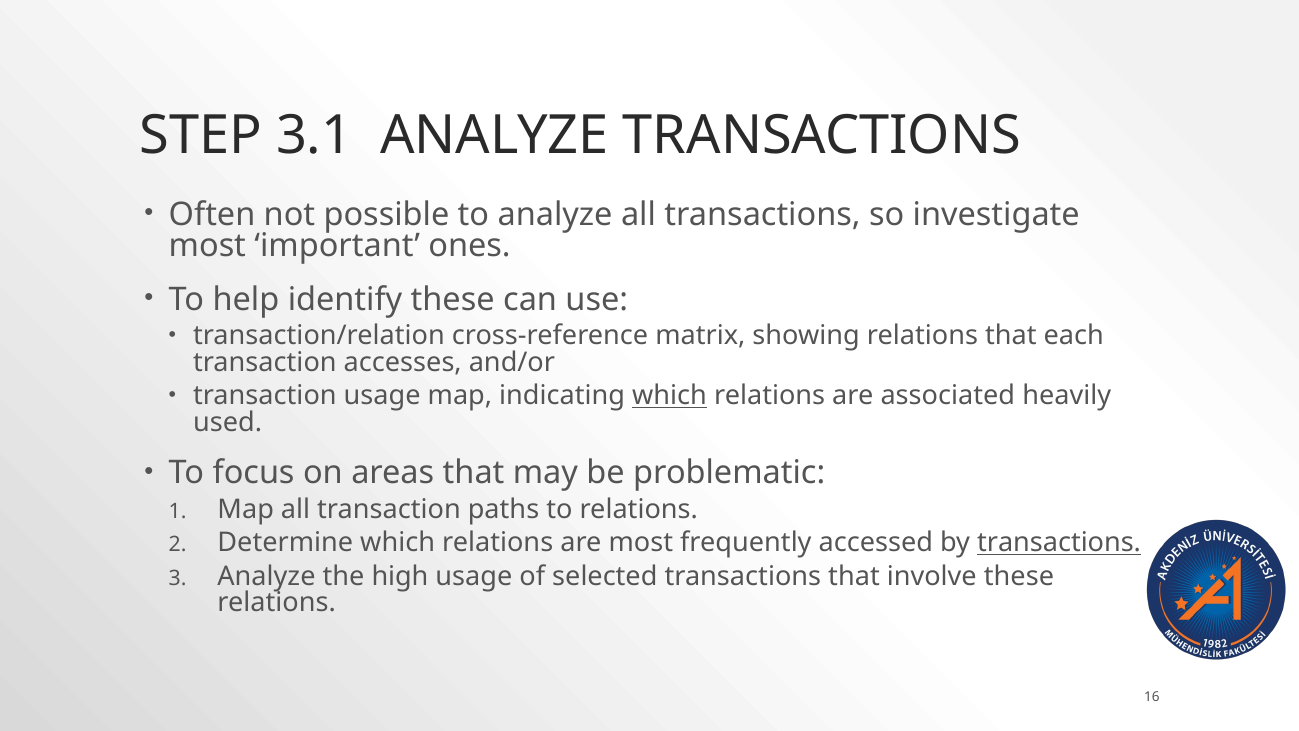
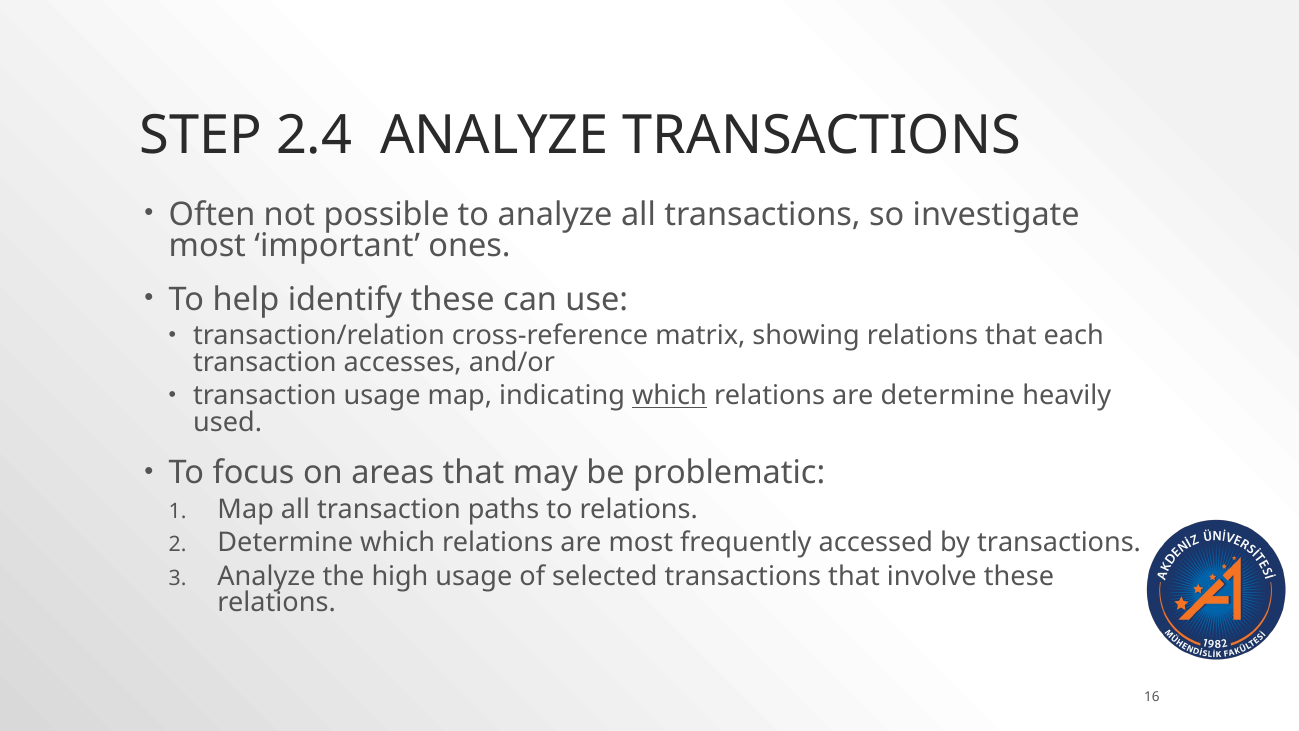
3.1: 3.1 -> 2.4
are associated: associated -> determine
transactions at (1059, 543) underline: present -> none
